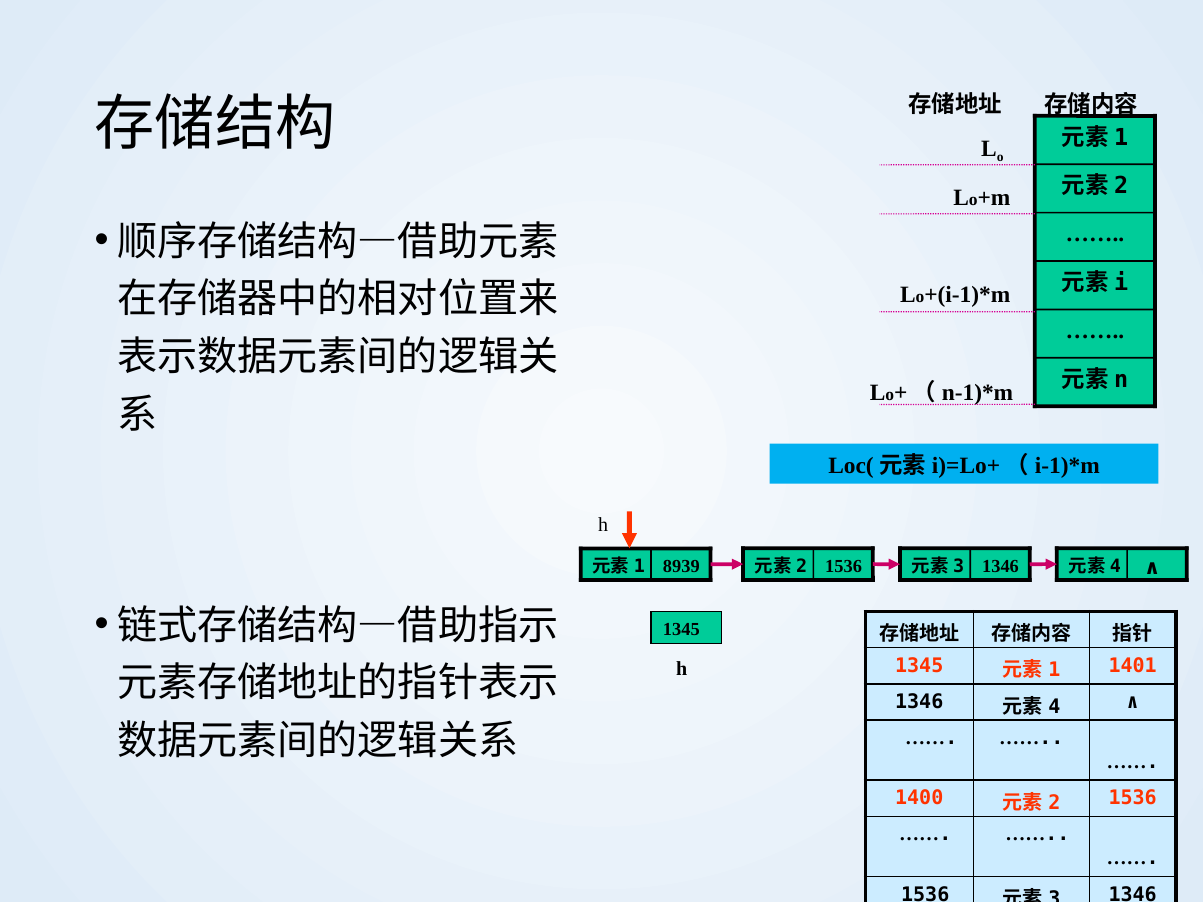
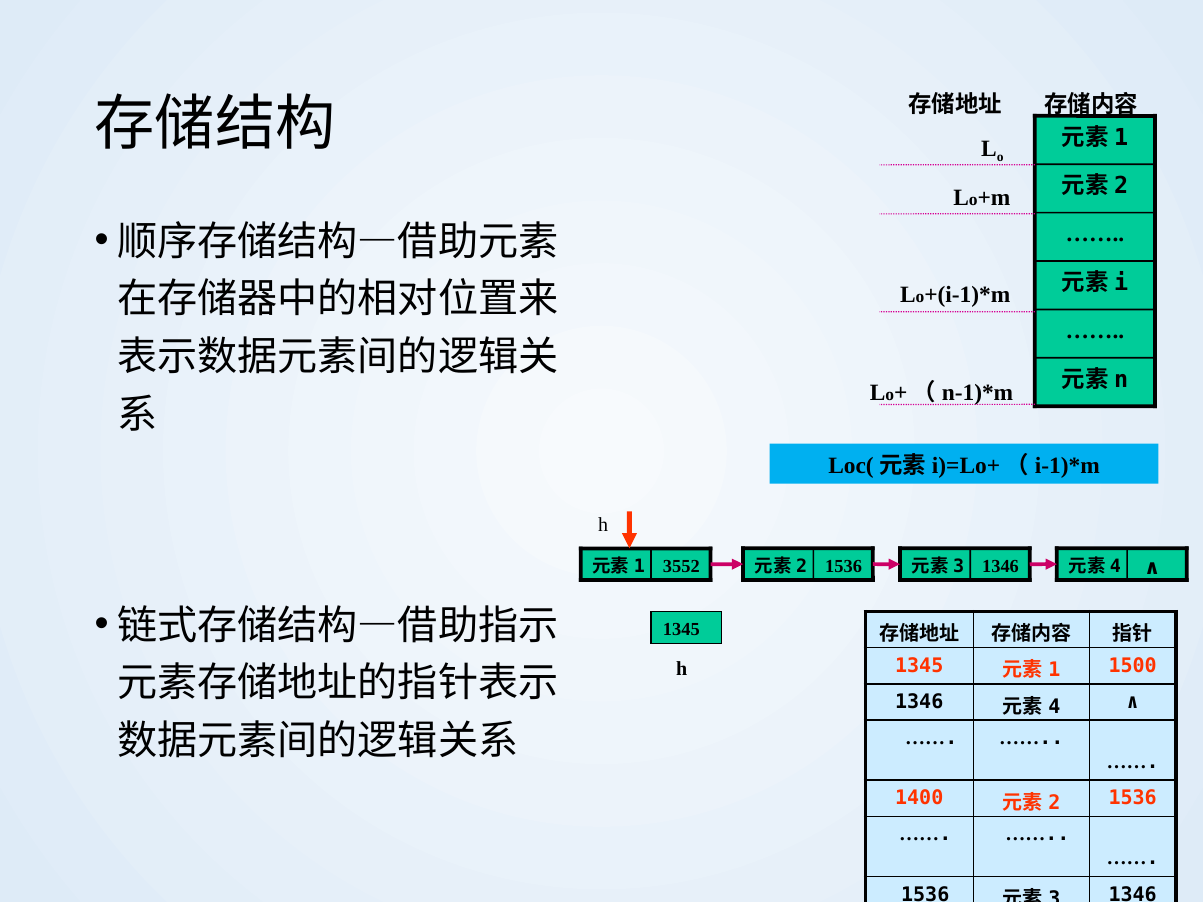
8939: 8939 -> 3552
1401: 1401 -> 1500
